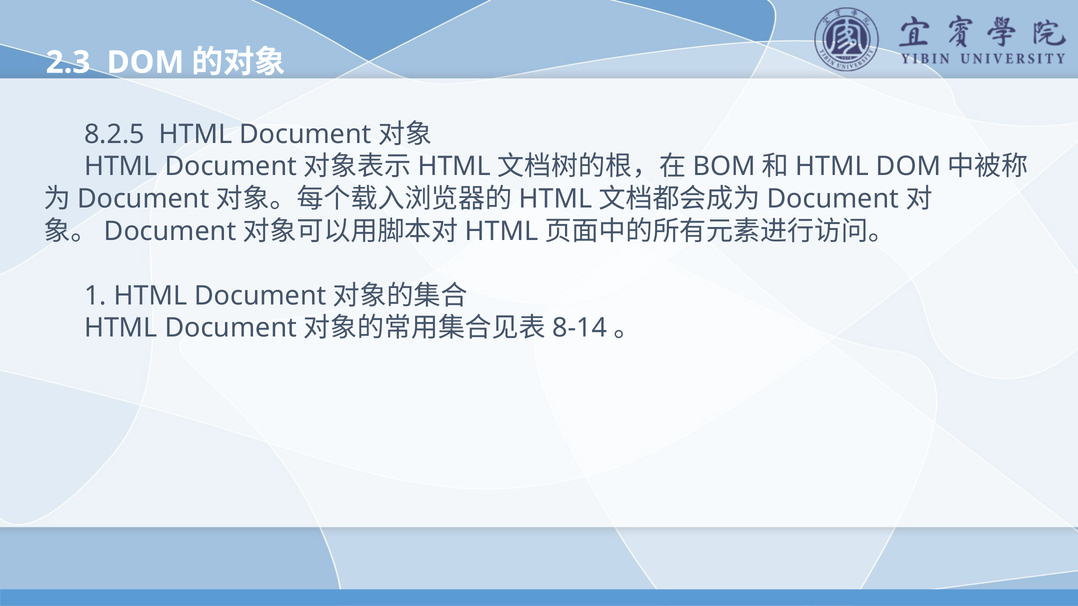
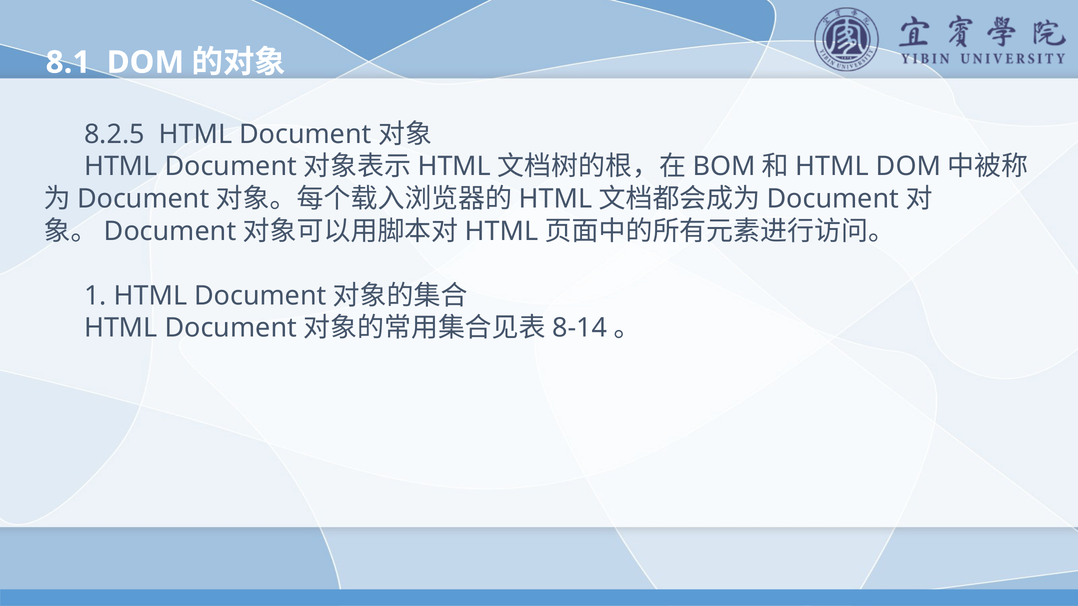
2.3: 2.3 -> 8.1
